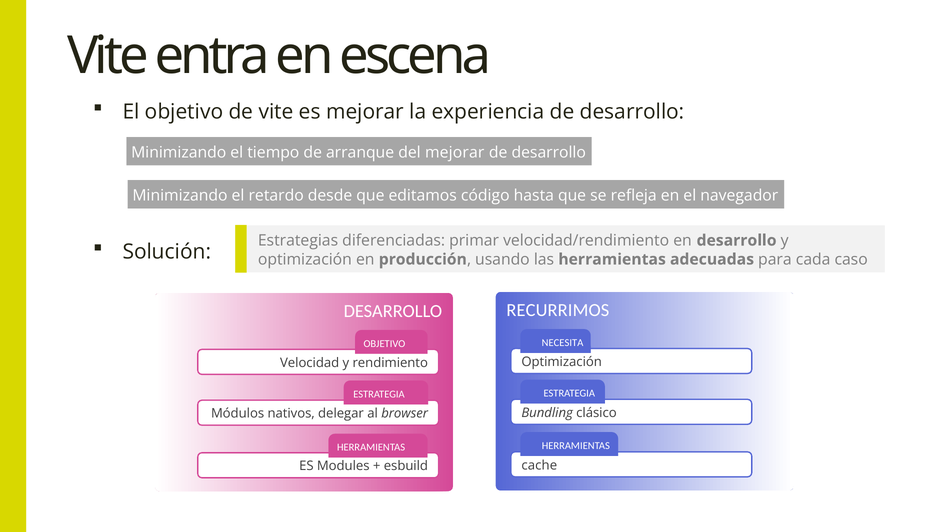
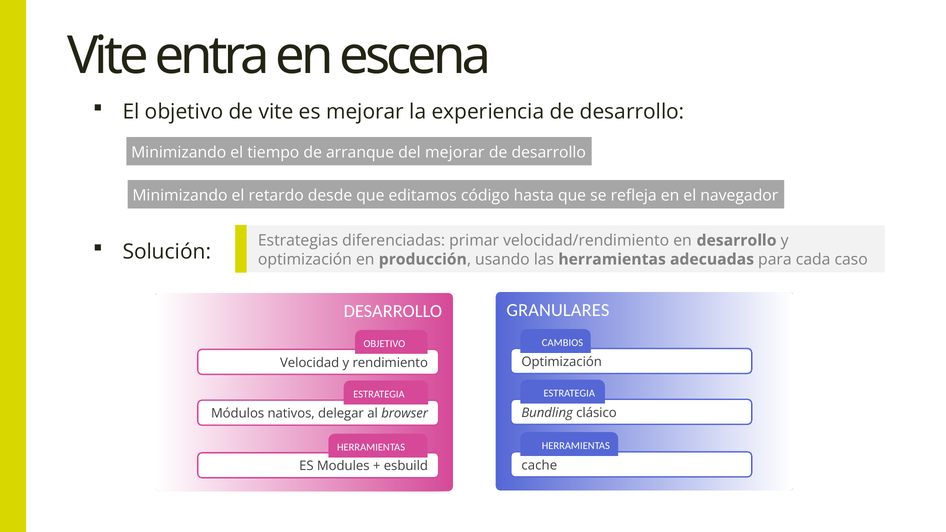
RECURRIMOS: RECURRIMOS -> GRANULARES
NECESITA: NECESITA -> CAMBIOS
